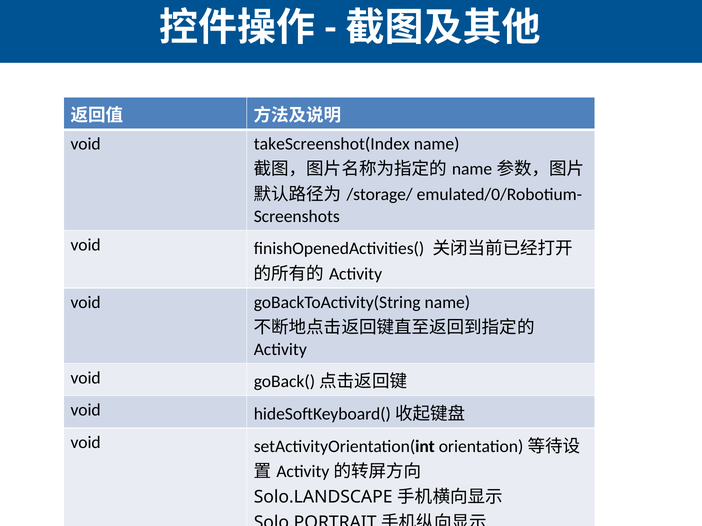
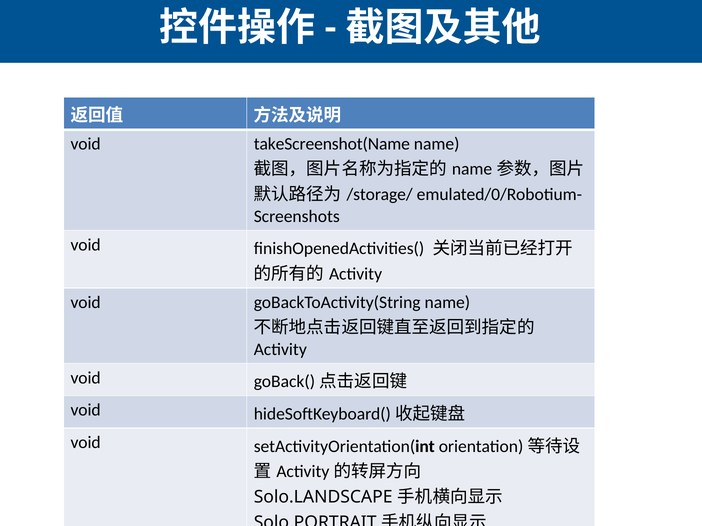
takeScreenshot(Index: takeScreenshot(Index -> takeScreenshot(Name
